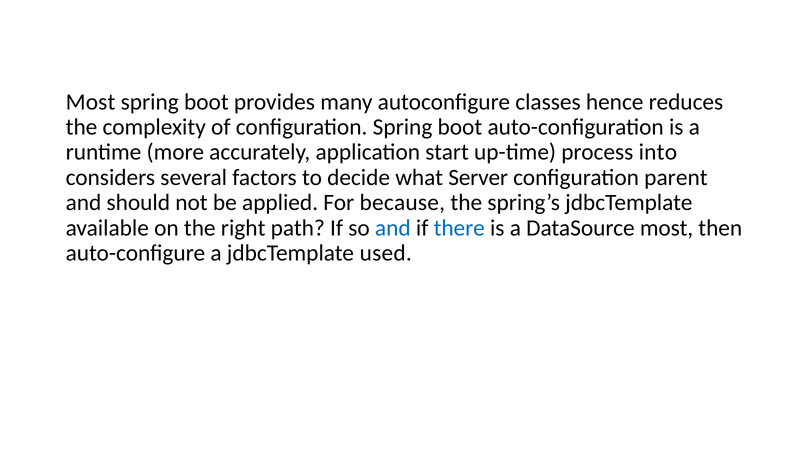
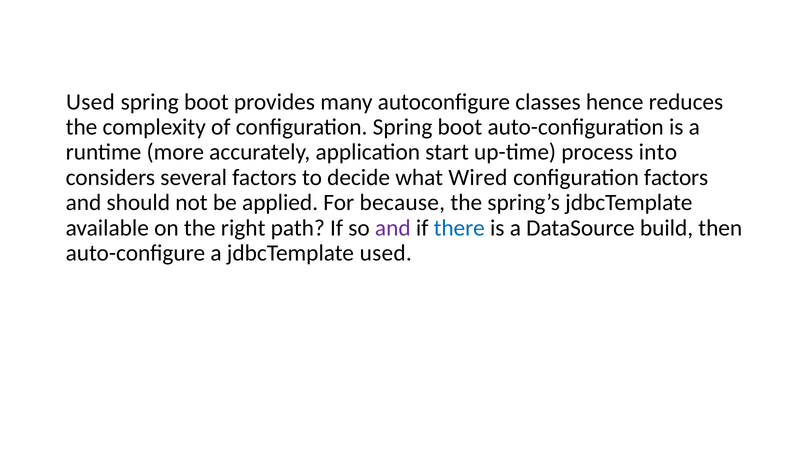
Most at (91, 102): Most -> Used
Server: Server -> Wired
configuration parent: parent -> factors
and at (393, 228) colour: blue -> purple
DataSource most: most -> build
